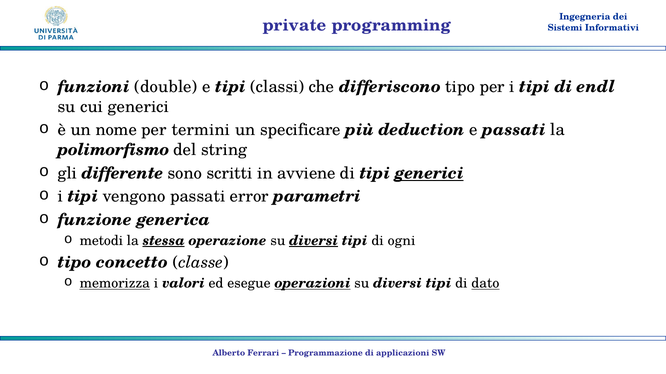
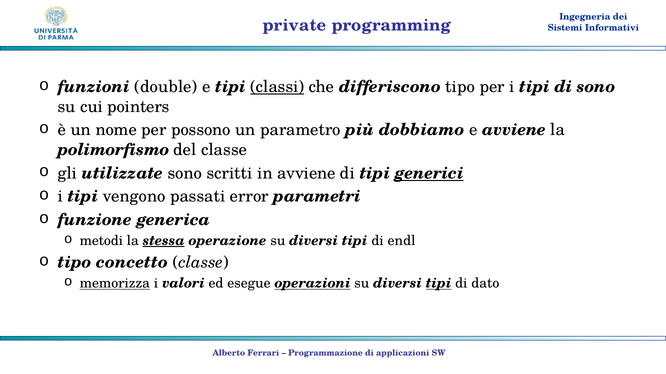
classi underline: none -> present
di endl: endl -> sono
cui generici: generici -> pointers
termini: termini -> possono
specificare: specificare -> parametro
deduction: deduction -> dobbiamo
e passati: passati -> avviene
del string: string -> classe
differente: differente -> utilizzate
diversi at (314, 241) underline: present -> none
ogni: ogni -> endl
tipi at (439, 284) underline: none -> present
dato underline: present -> none
